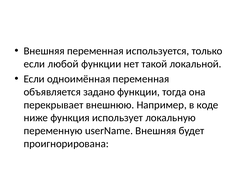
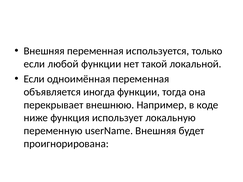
задано: задано -> иногда
